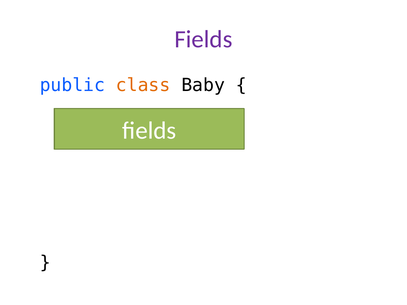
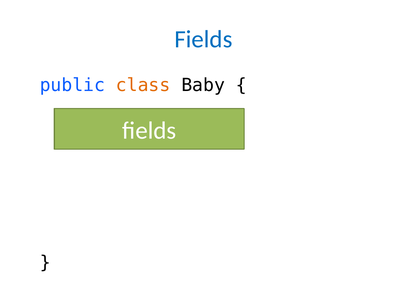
Fields at (203, 39) colour: purple -> blue
